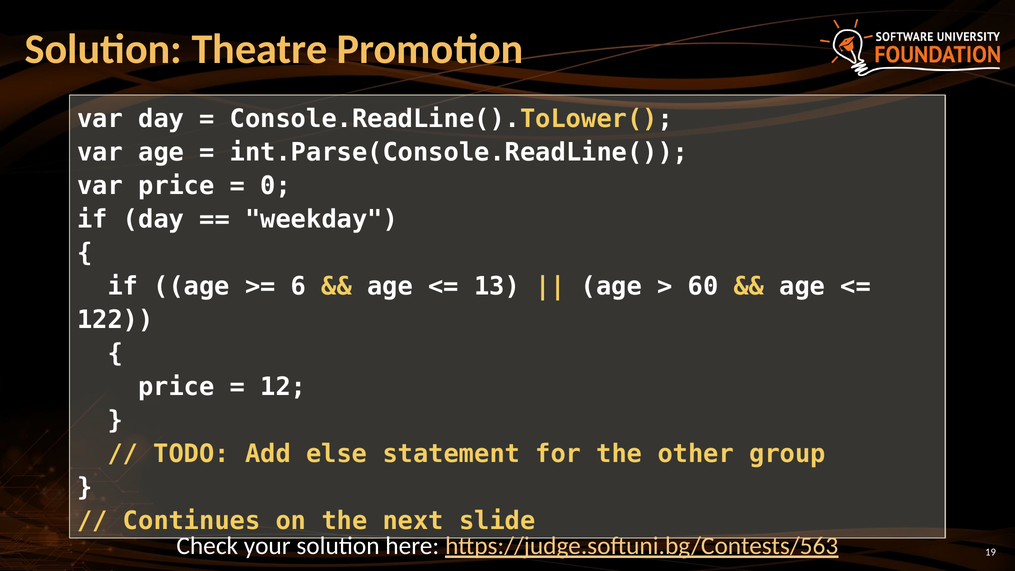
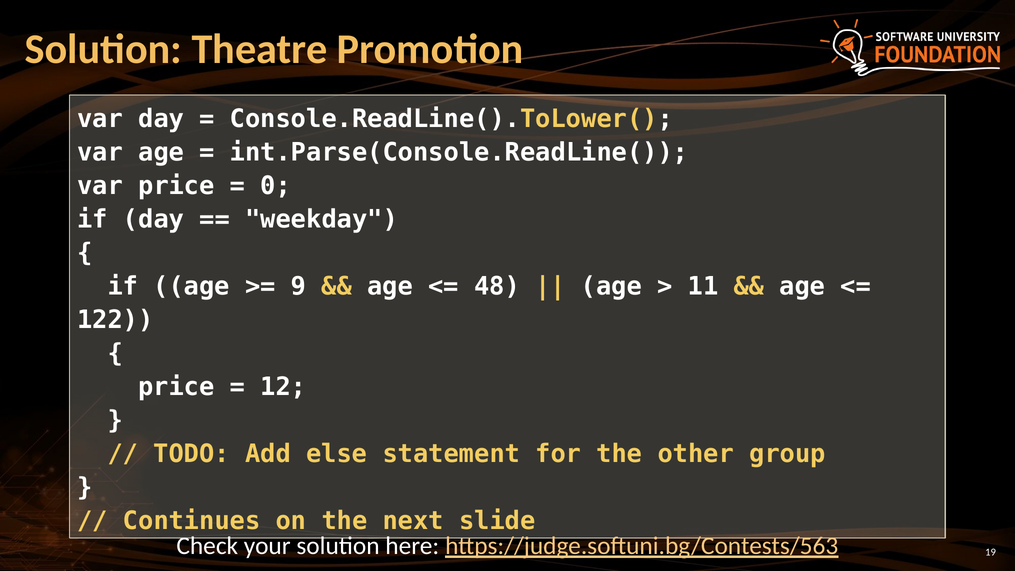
6: 6 -> 9
13: 13 -> 48
60: 60 -> 11
